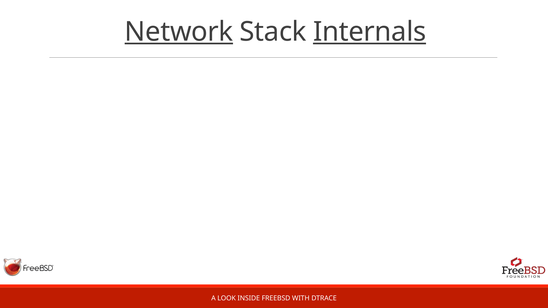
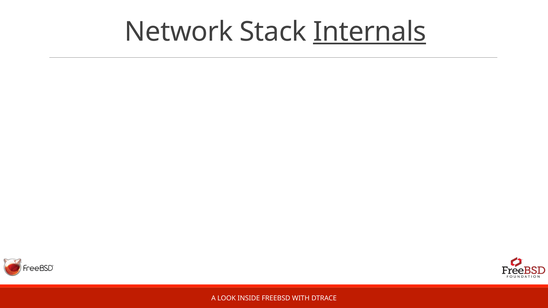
Network underline: present -> none
